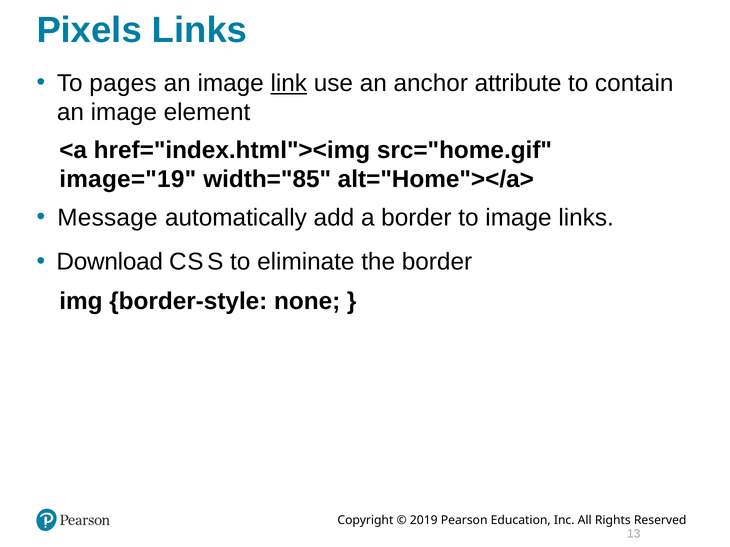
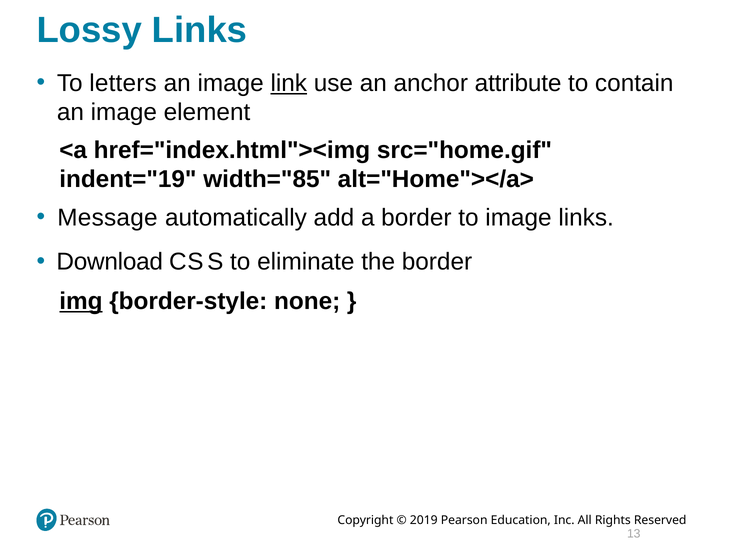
Pixels: Pixels -> Lossy
pages: pages -> letters
image="19: image="19 -> indent="19
img underline: none -> present
